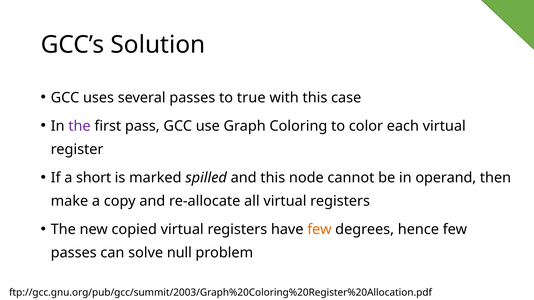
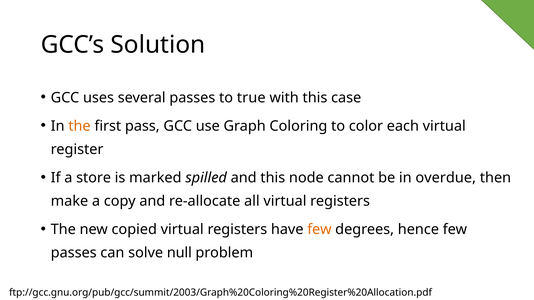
the at (79, 126) colour: purple -> orange
short: short -> store
operand: operand -> overdue
